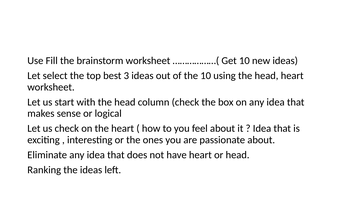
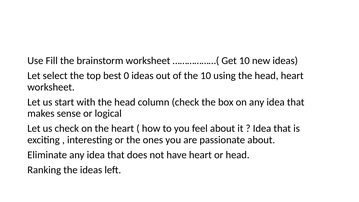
3: 3 -> 0
